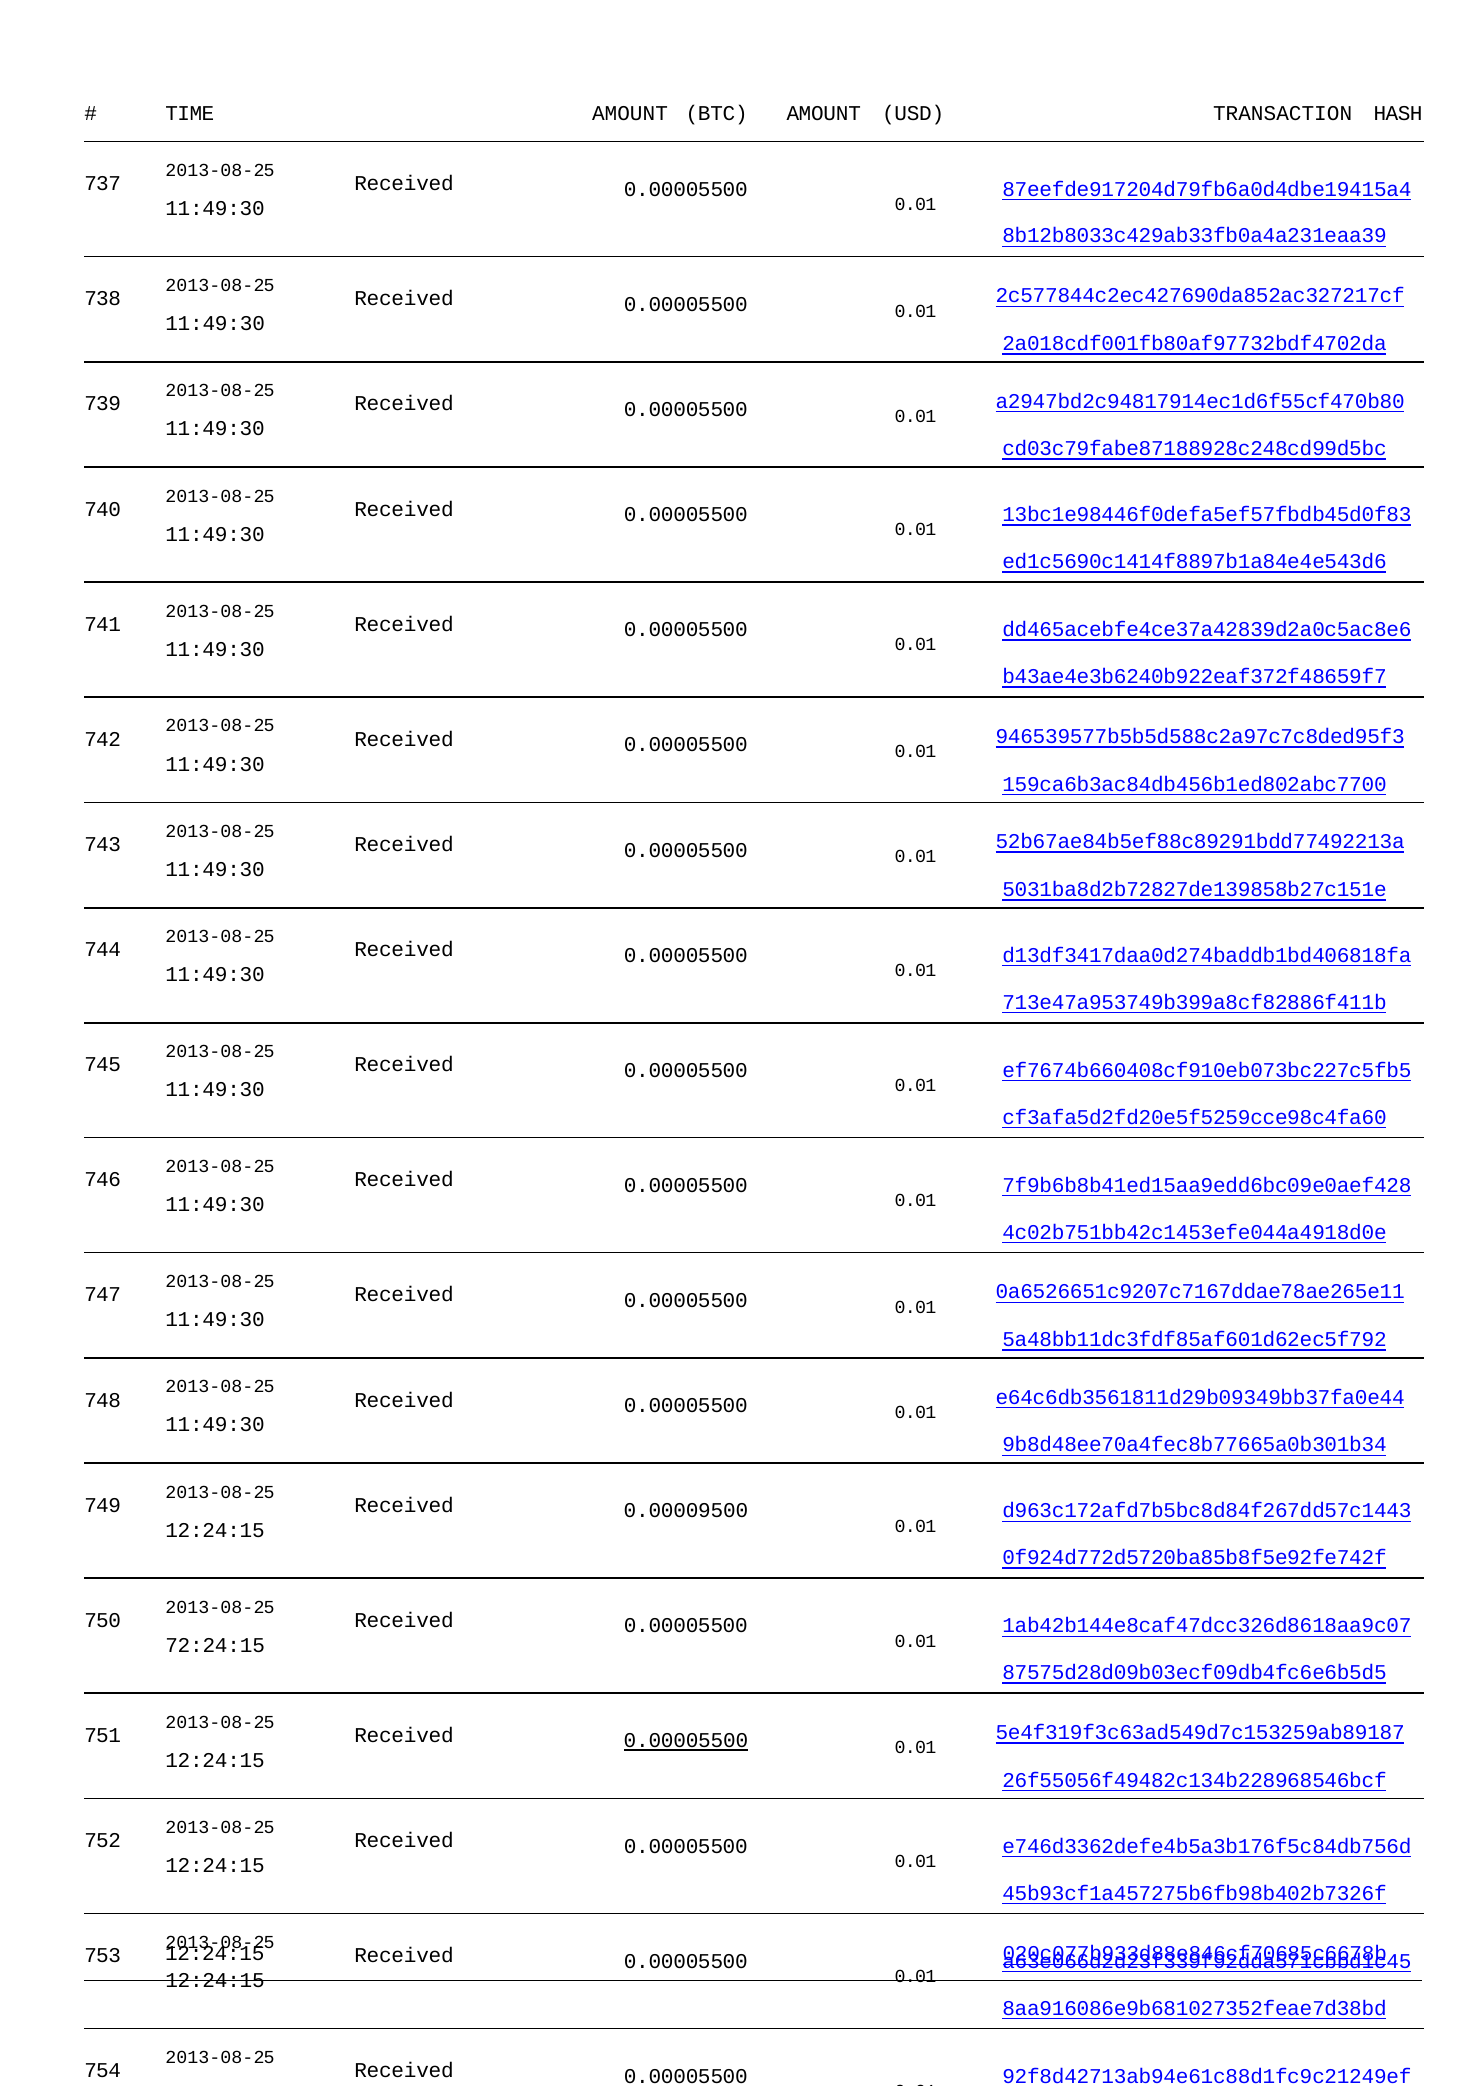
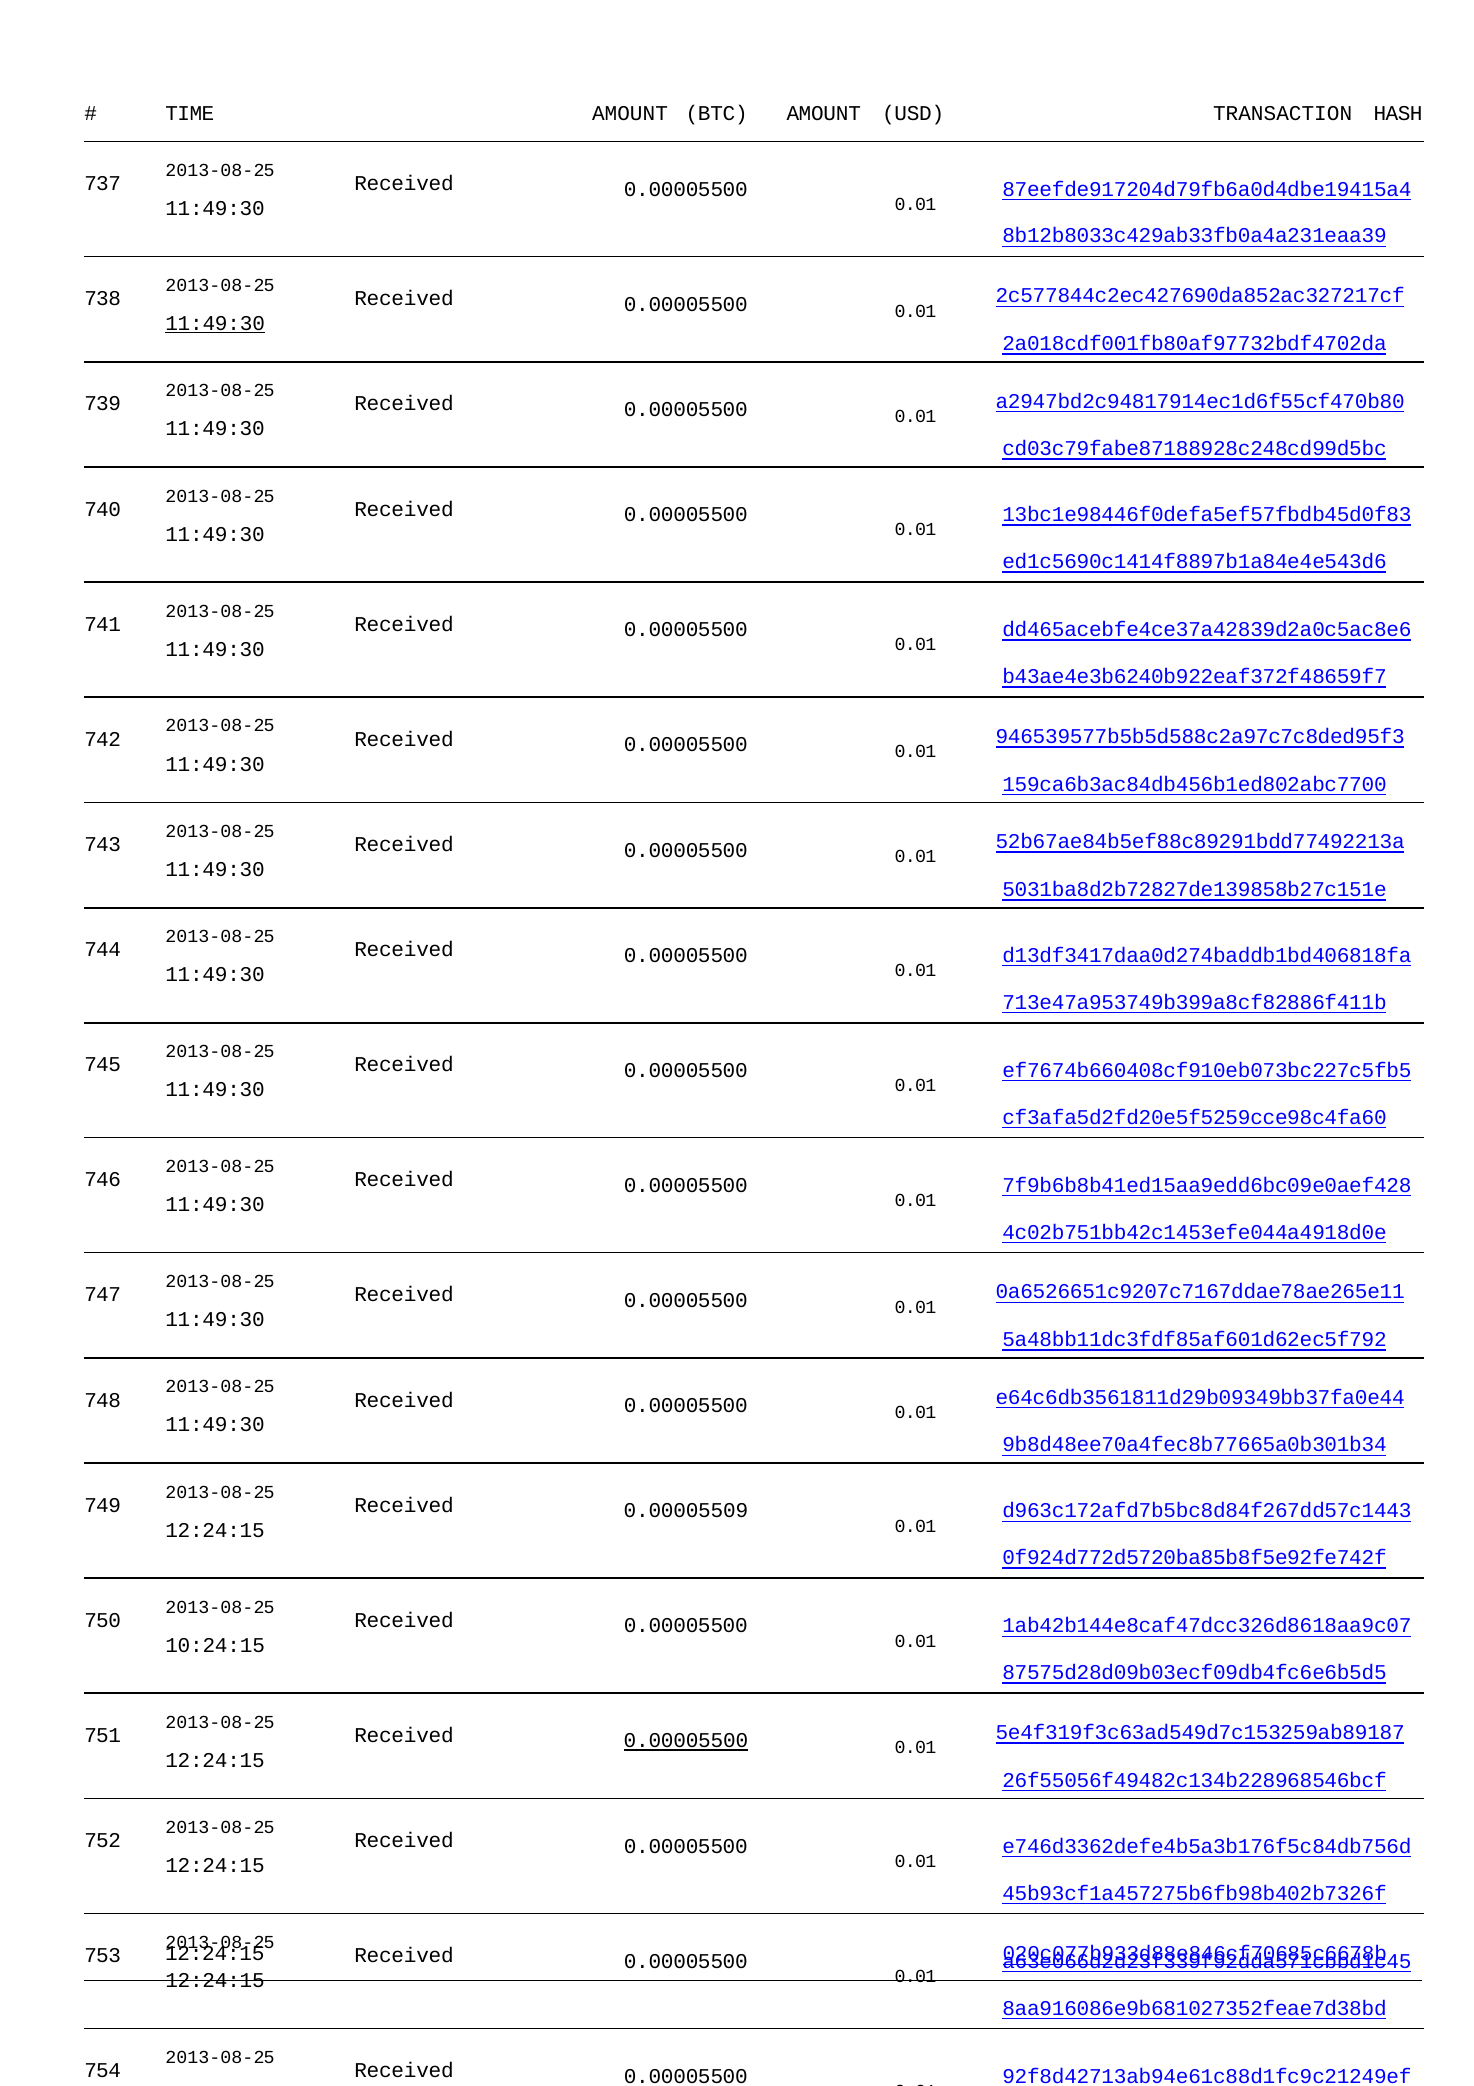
11:49:30 at (215, 323) underline: none -> present
0.00009500: 0.00009500 -> 0.00005509
72:24:15: 72:24:15 -> 10:24:15
